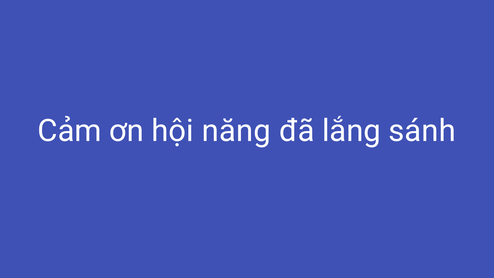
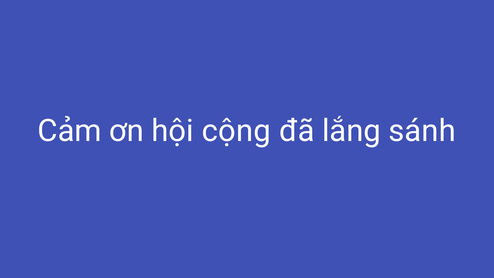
năng: năng -> cộng
